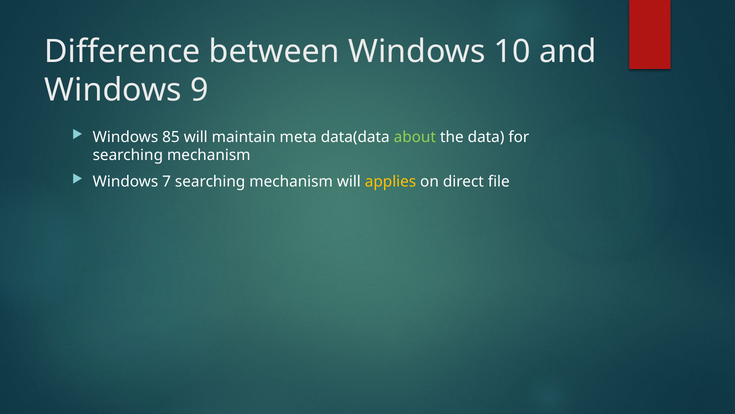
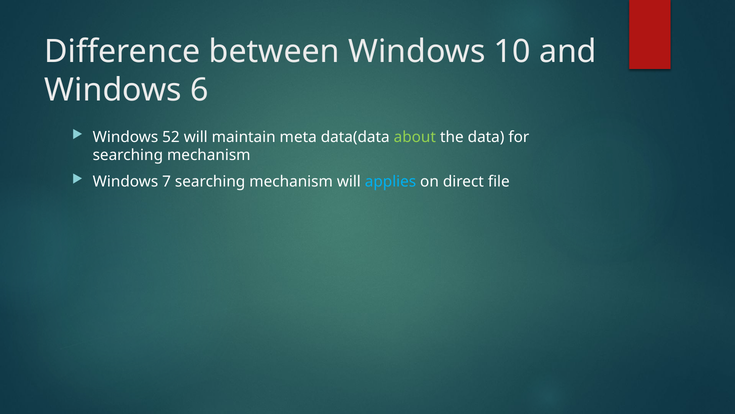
9: 9 -> 6
85: 85 -> 52
applies colour: yellow -> light blue
